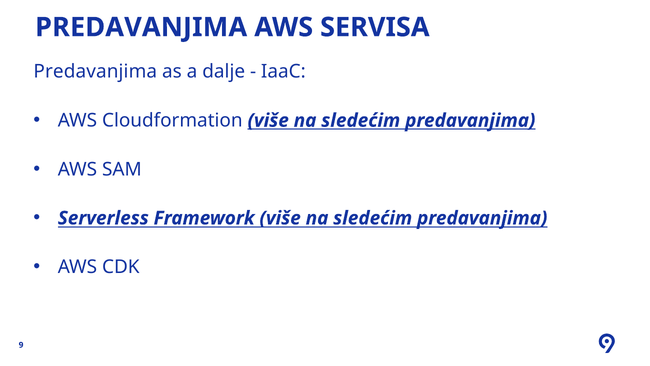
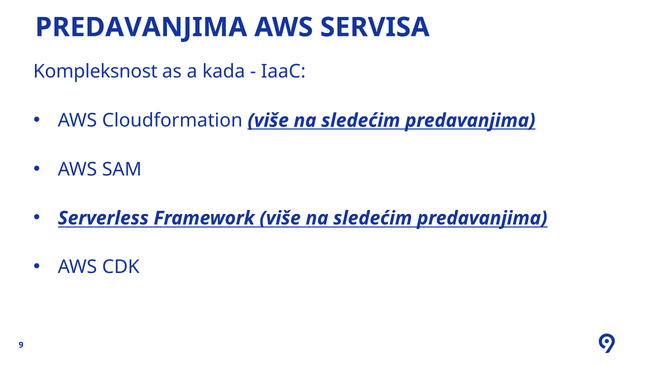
Predavanjima at (95, 72): Predavanjima -> Kompleksnost
dalje: dalje -> kada
